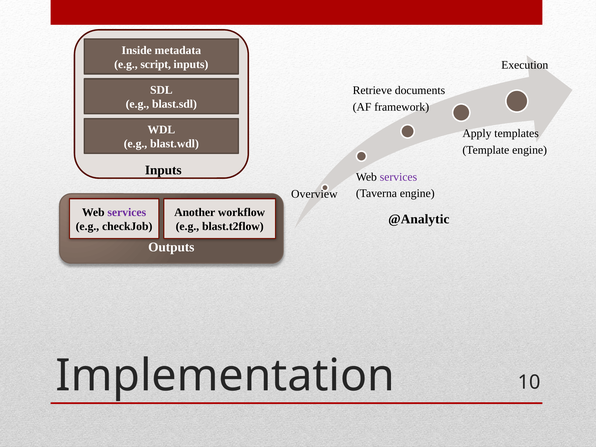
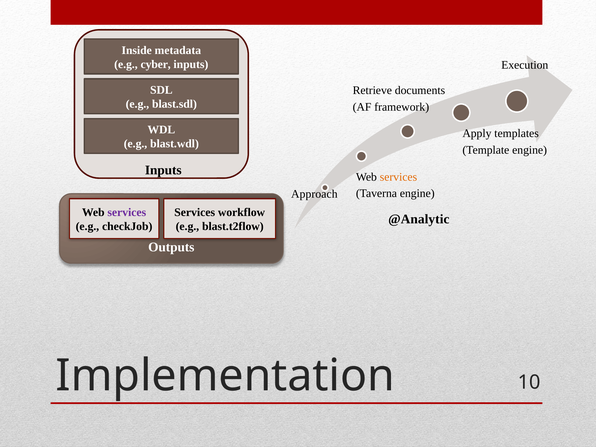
script: script -> cyber
services at (398, 177) colour: purple -> orange
Overview: Overview -> Approach
Another at (195, 212): Another -> Services
